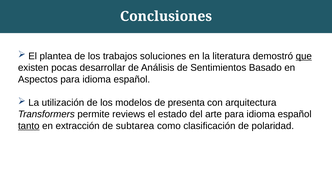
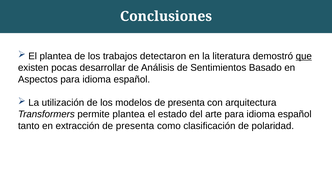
soluciones: soluciones -> detectaron
permite reviews: reviews -> plantea
tanto underline: present -> none
extracción de subtarea: subtarea -> presenta
